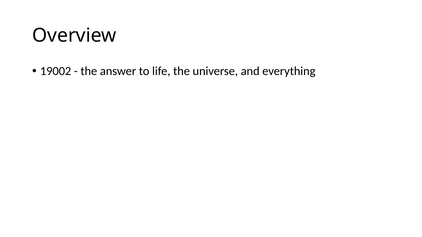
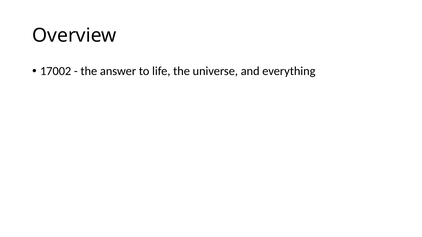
19002: 19002 -> 17002
